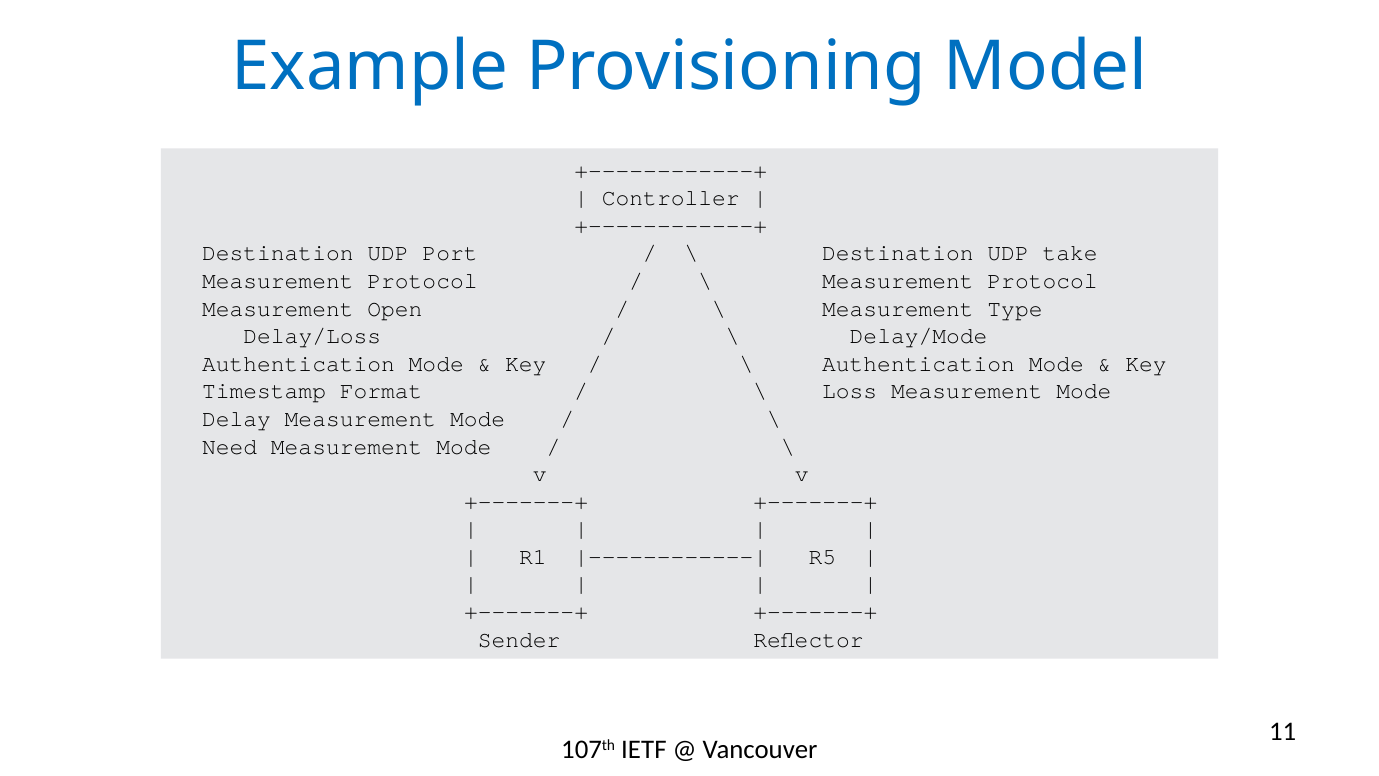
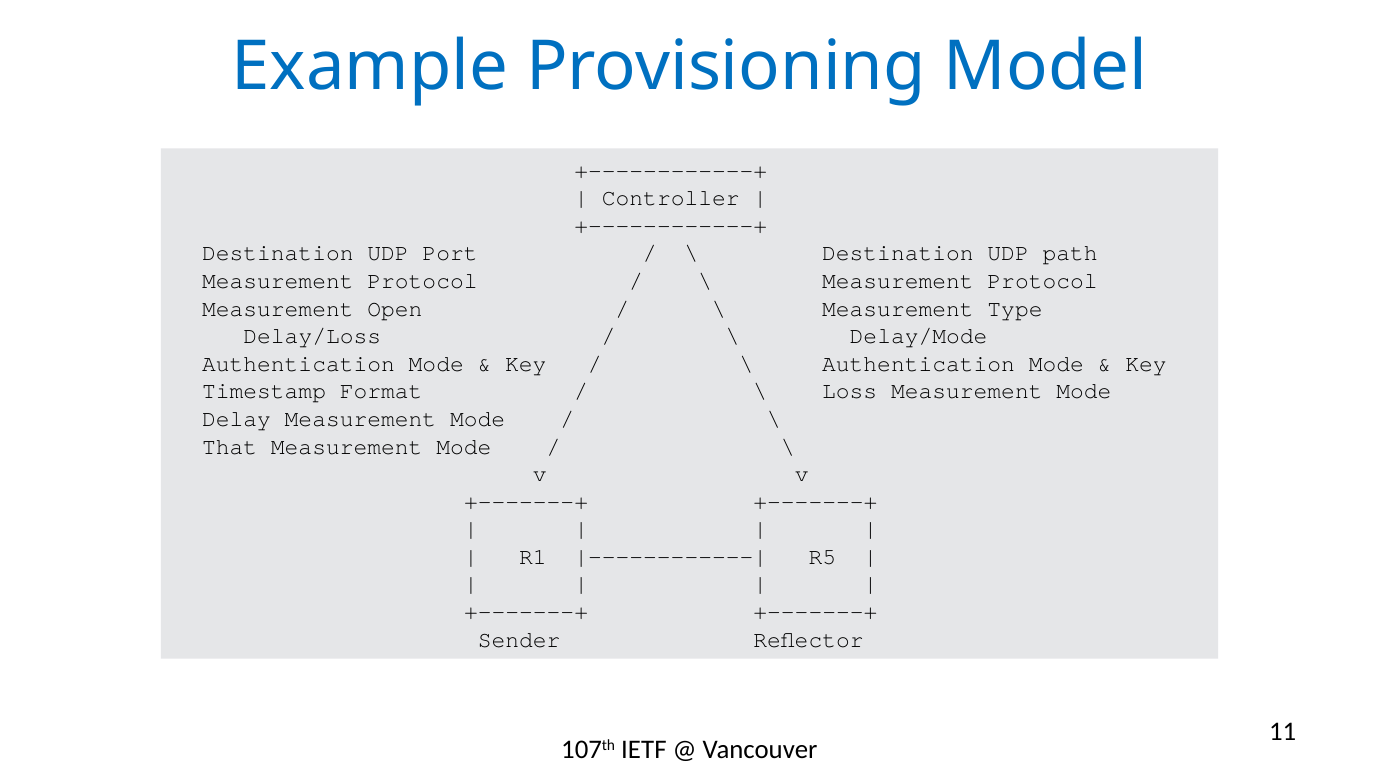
take: take -> path
Need: Need -> That
